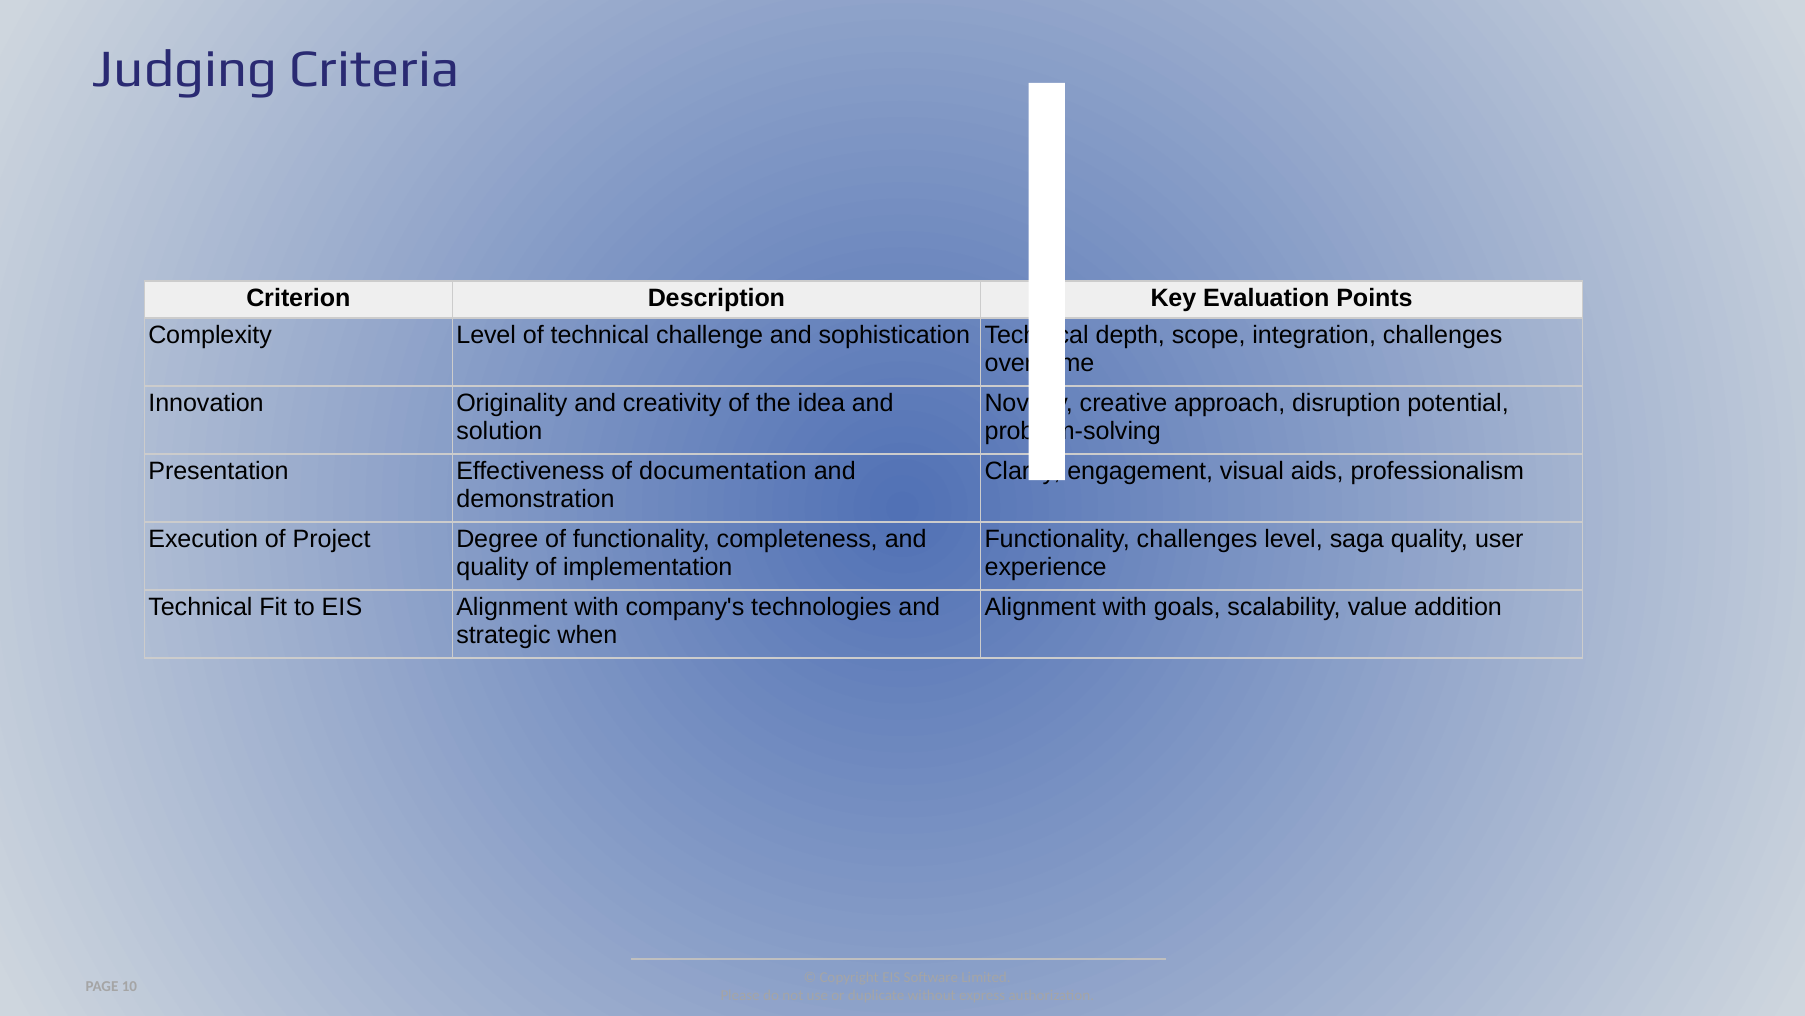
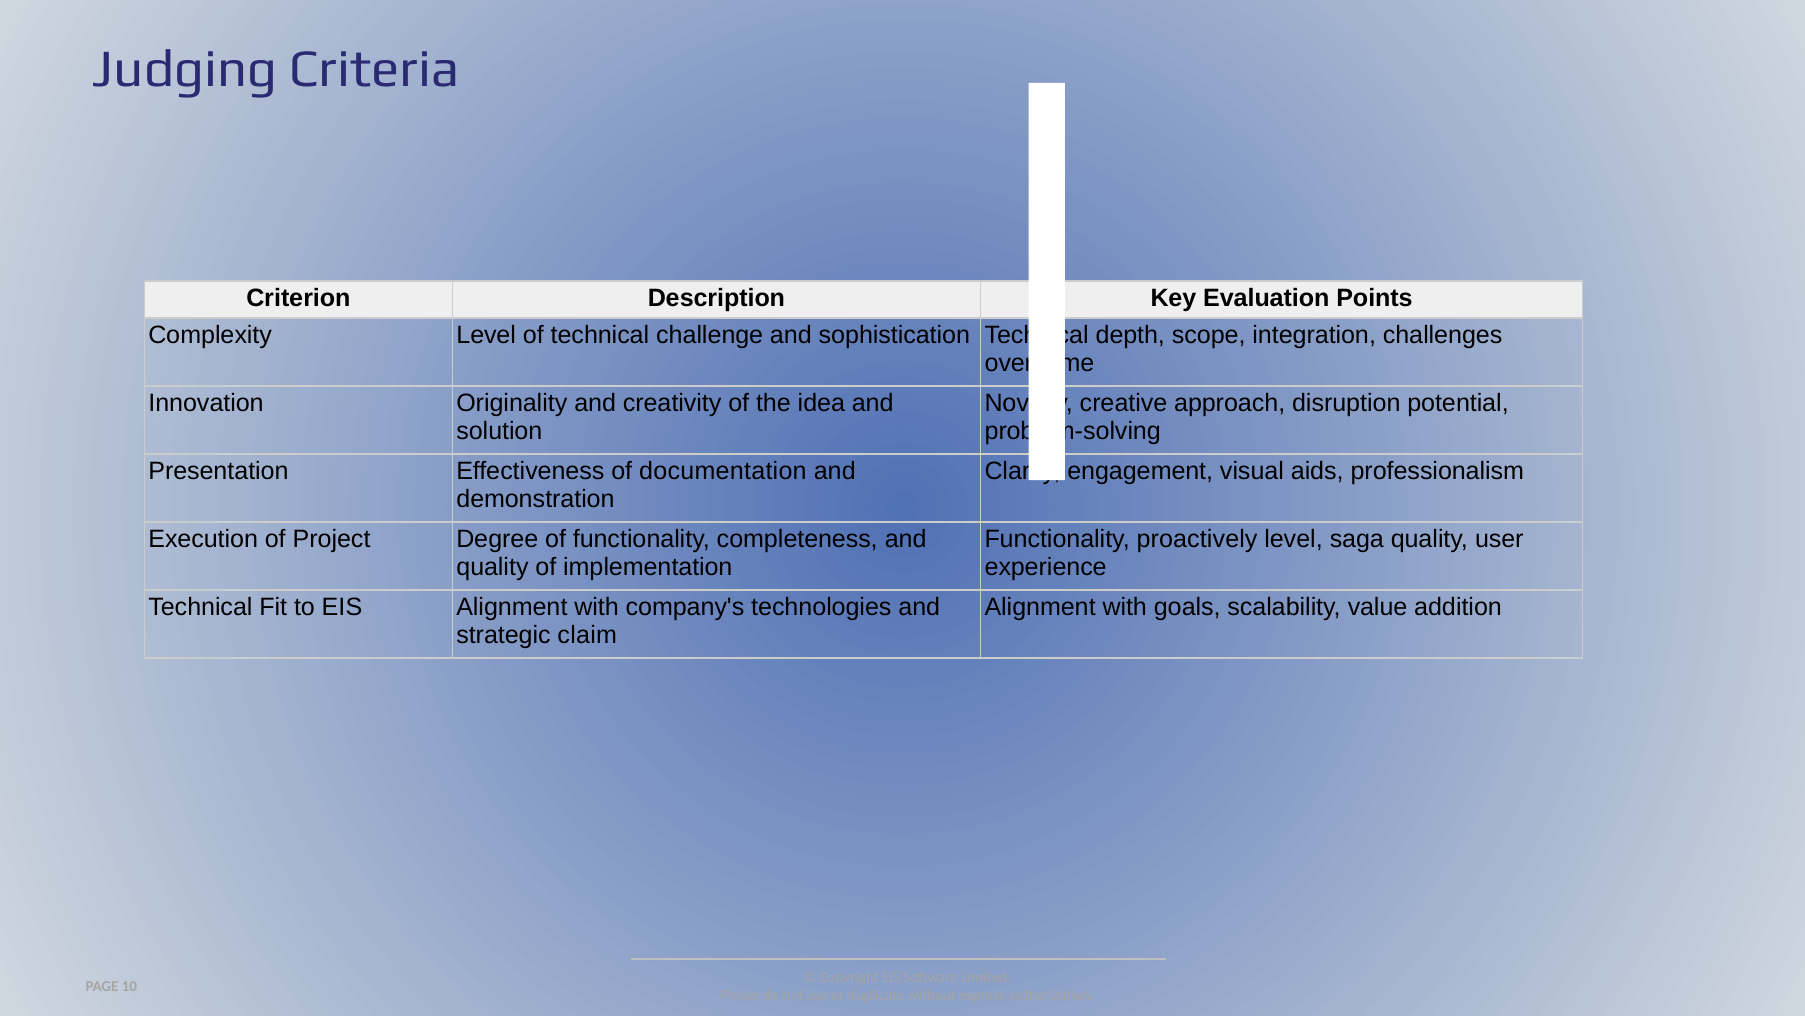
Functionality challenges: challenges -> proactively
when: when -> claim
